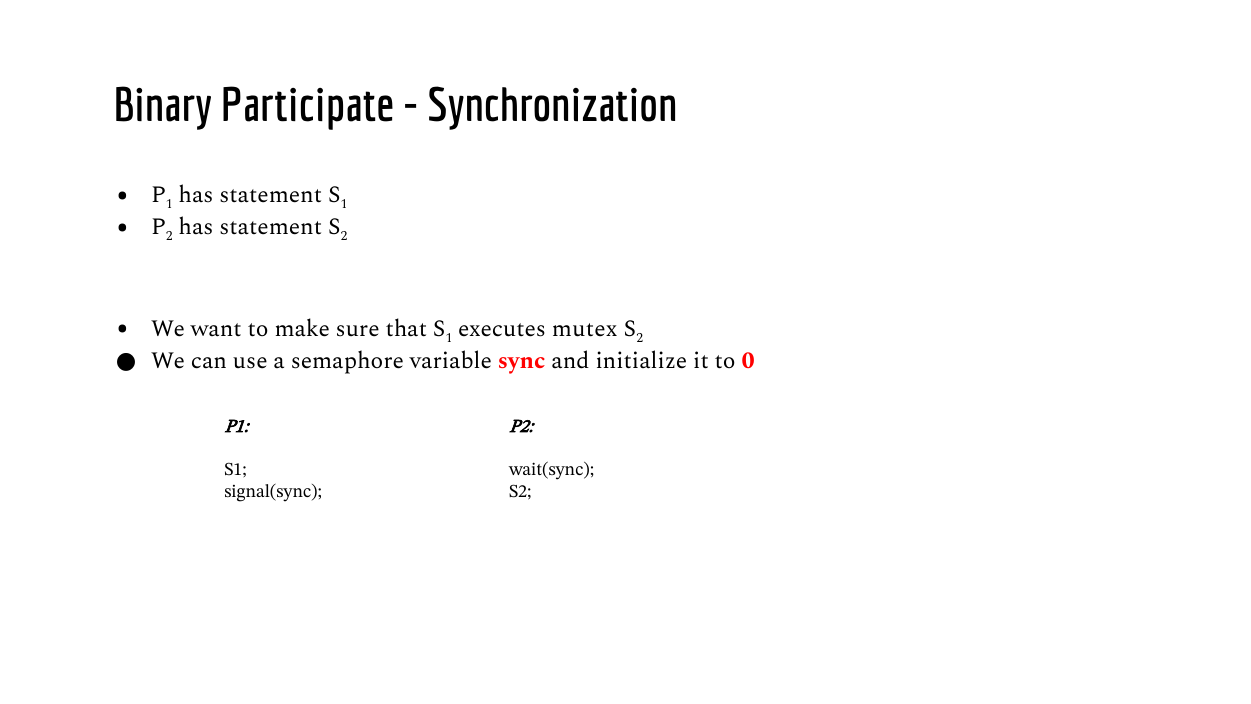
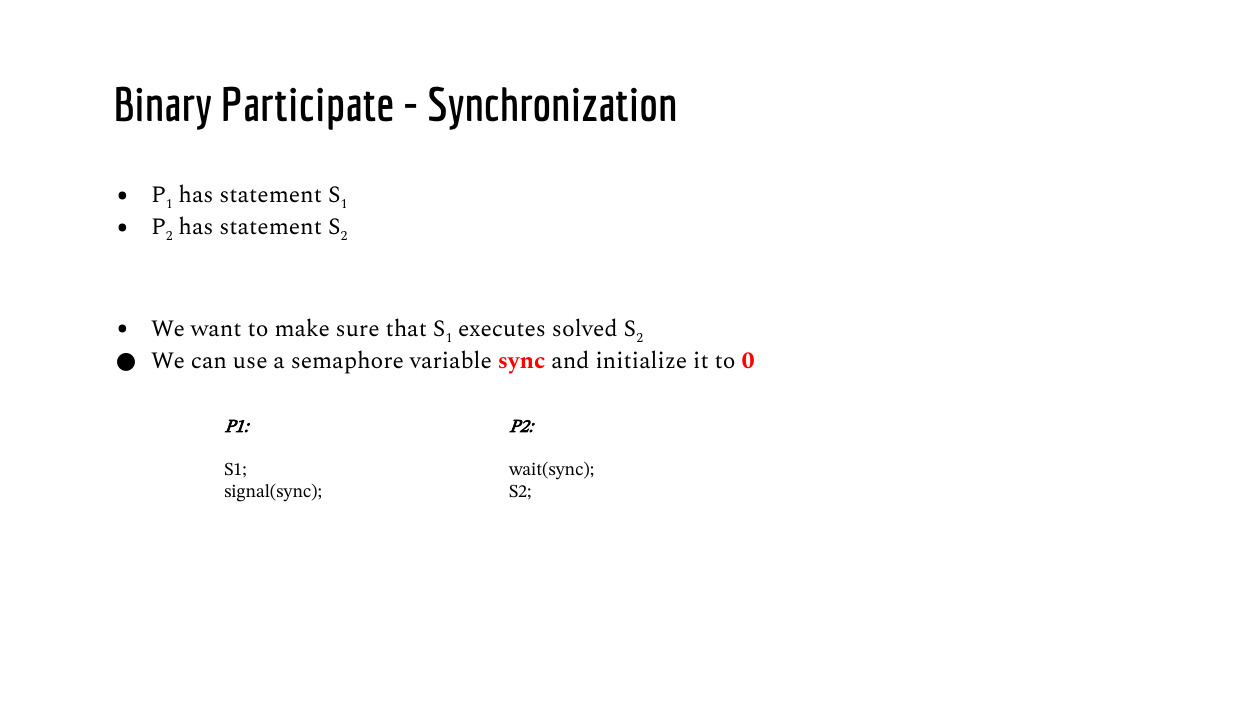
mutex: mutex -> solved
